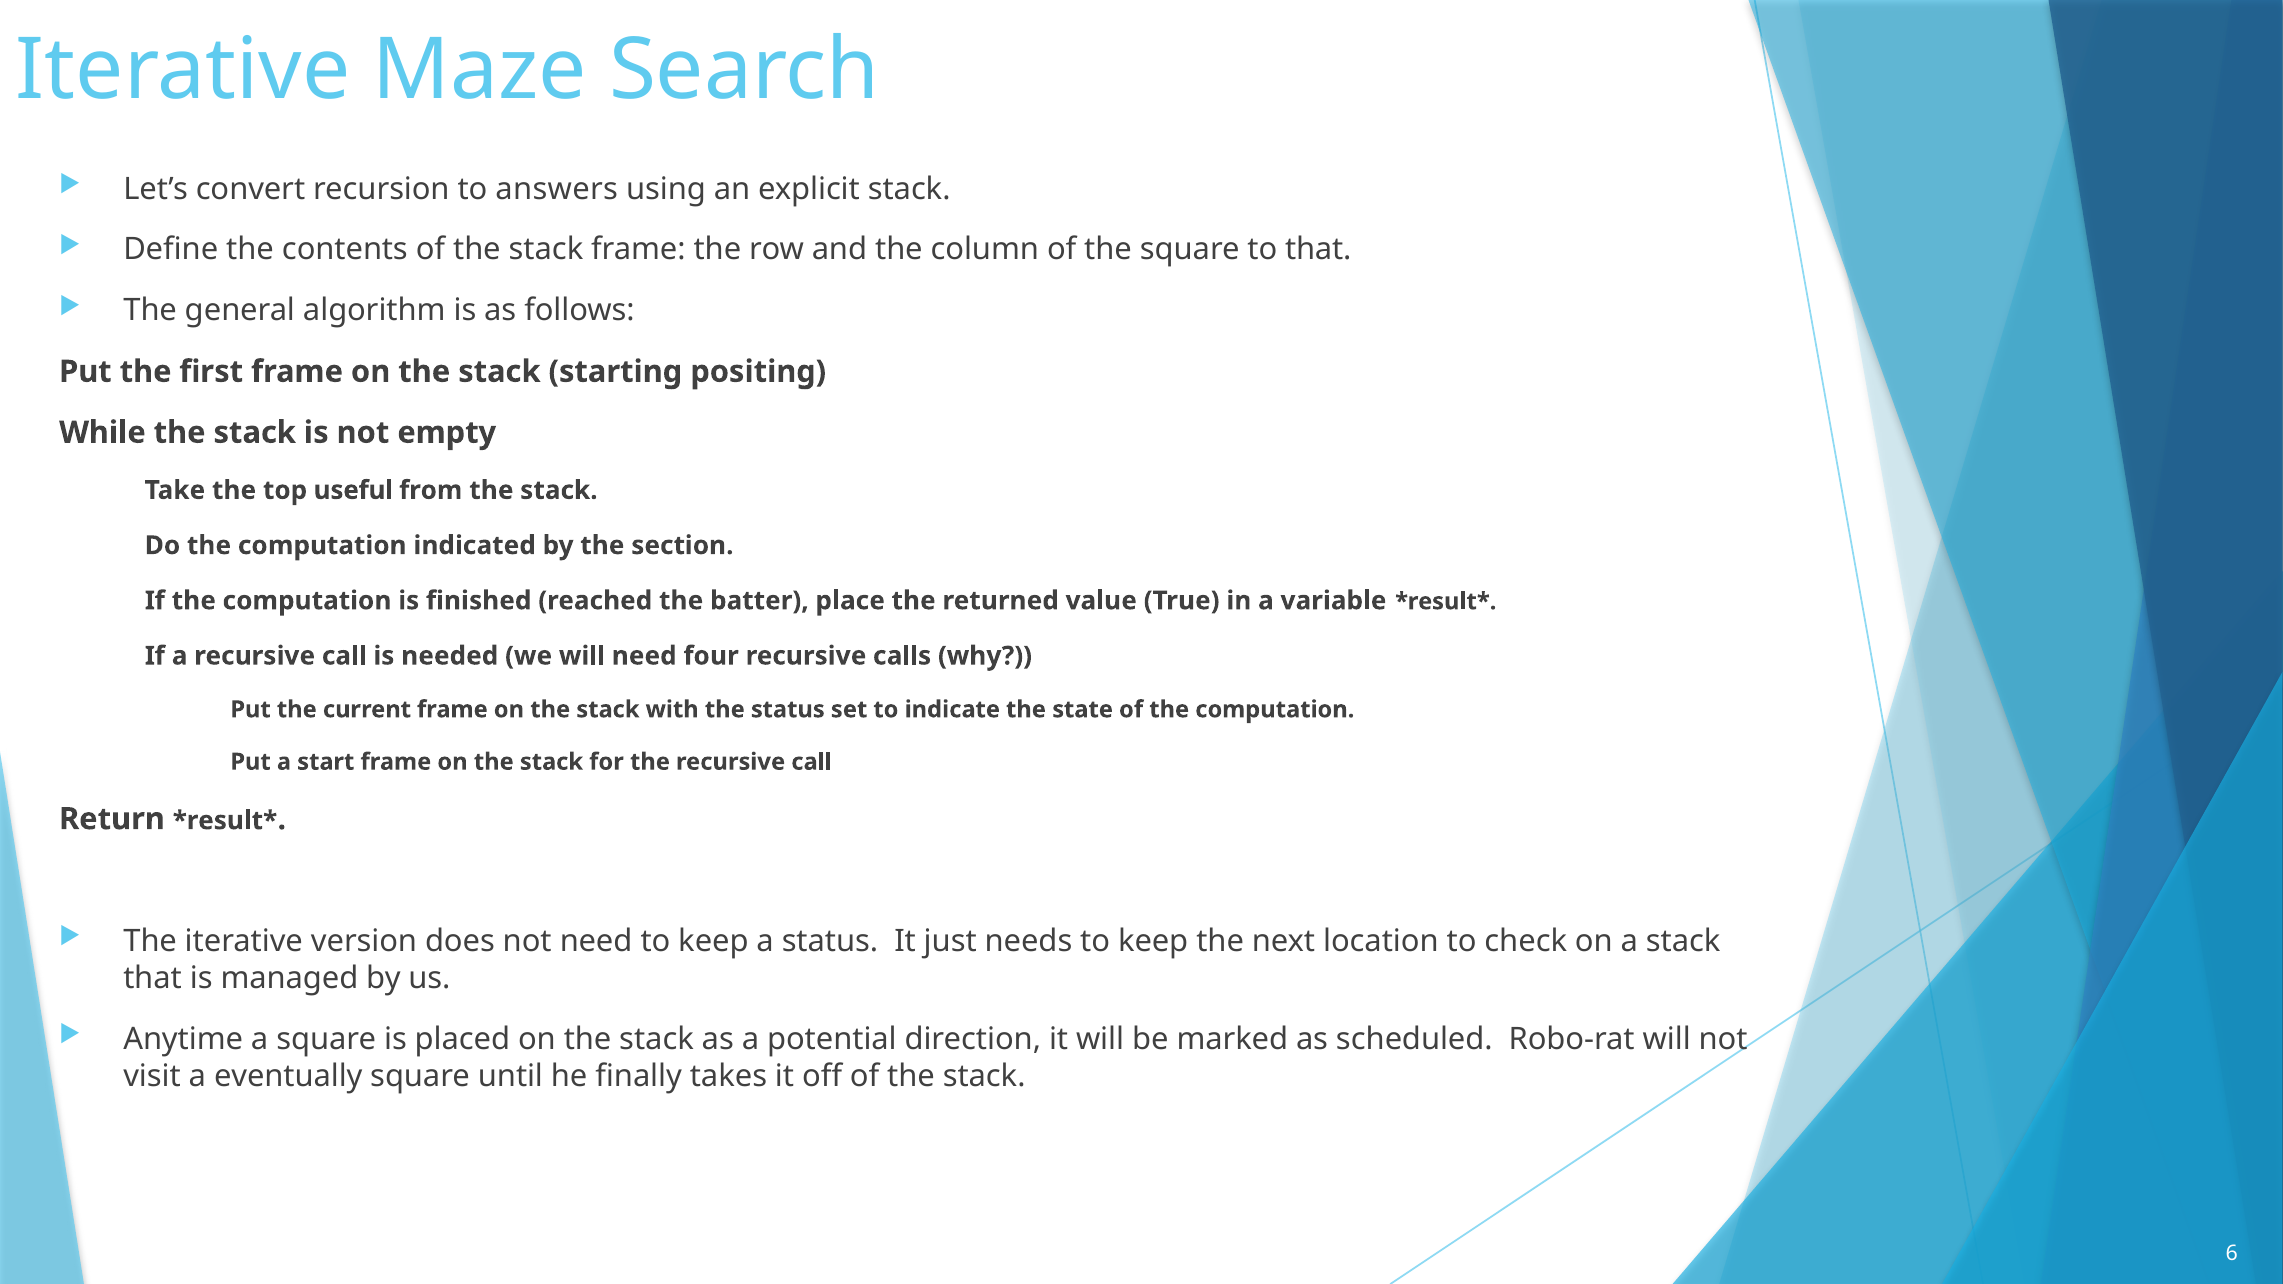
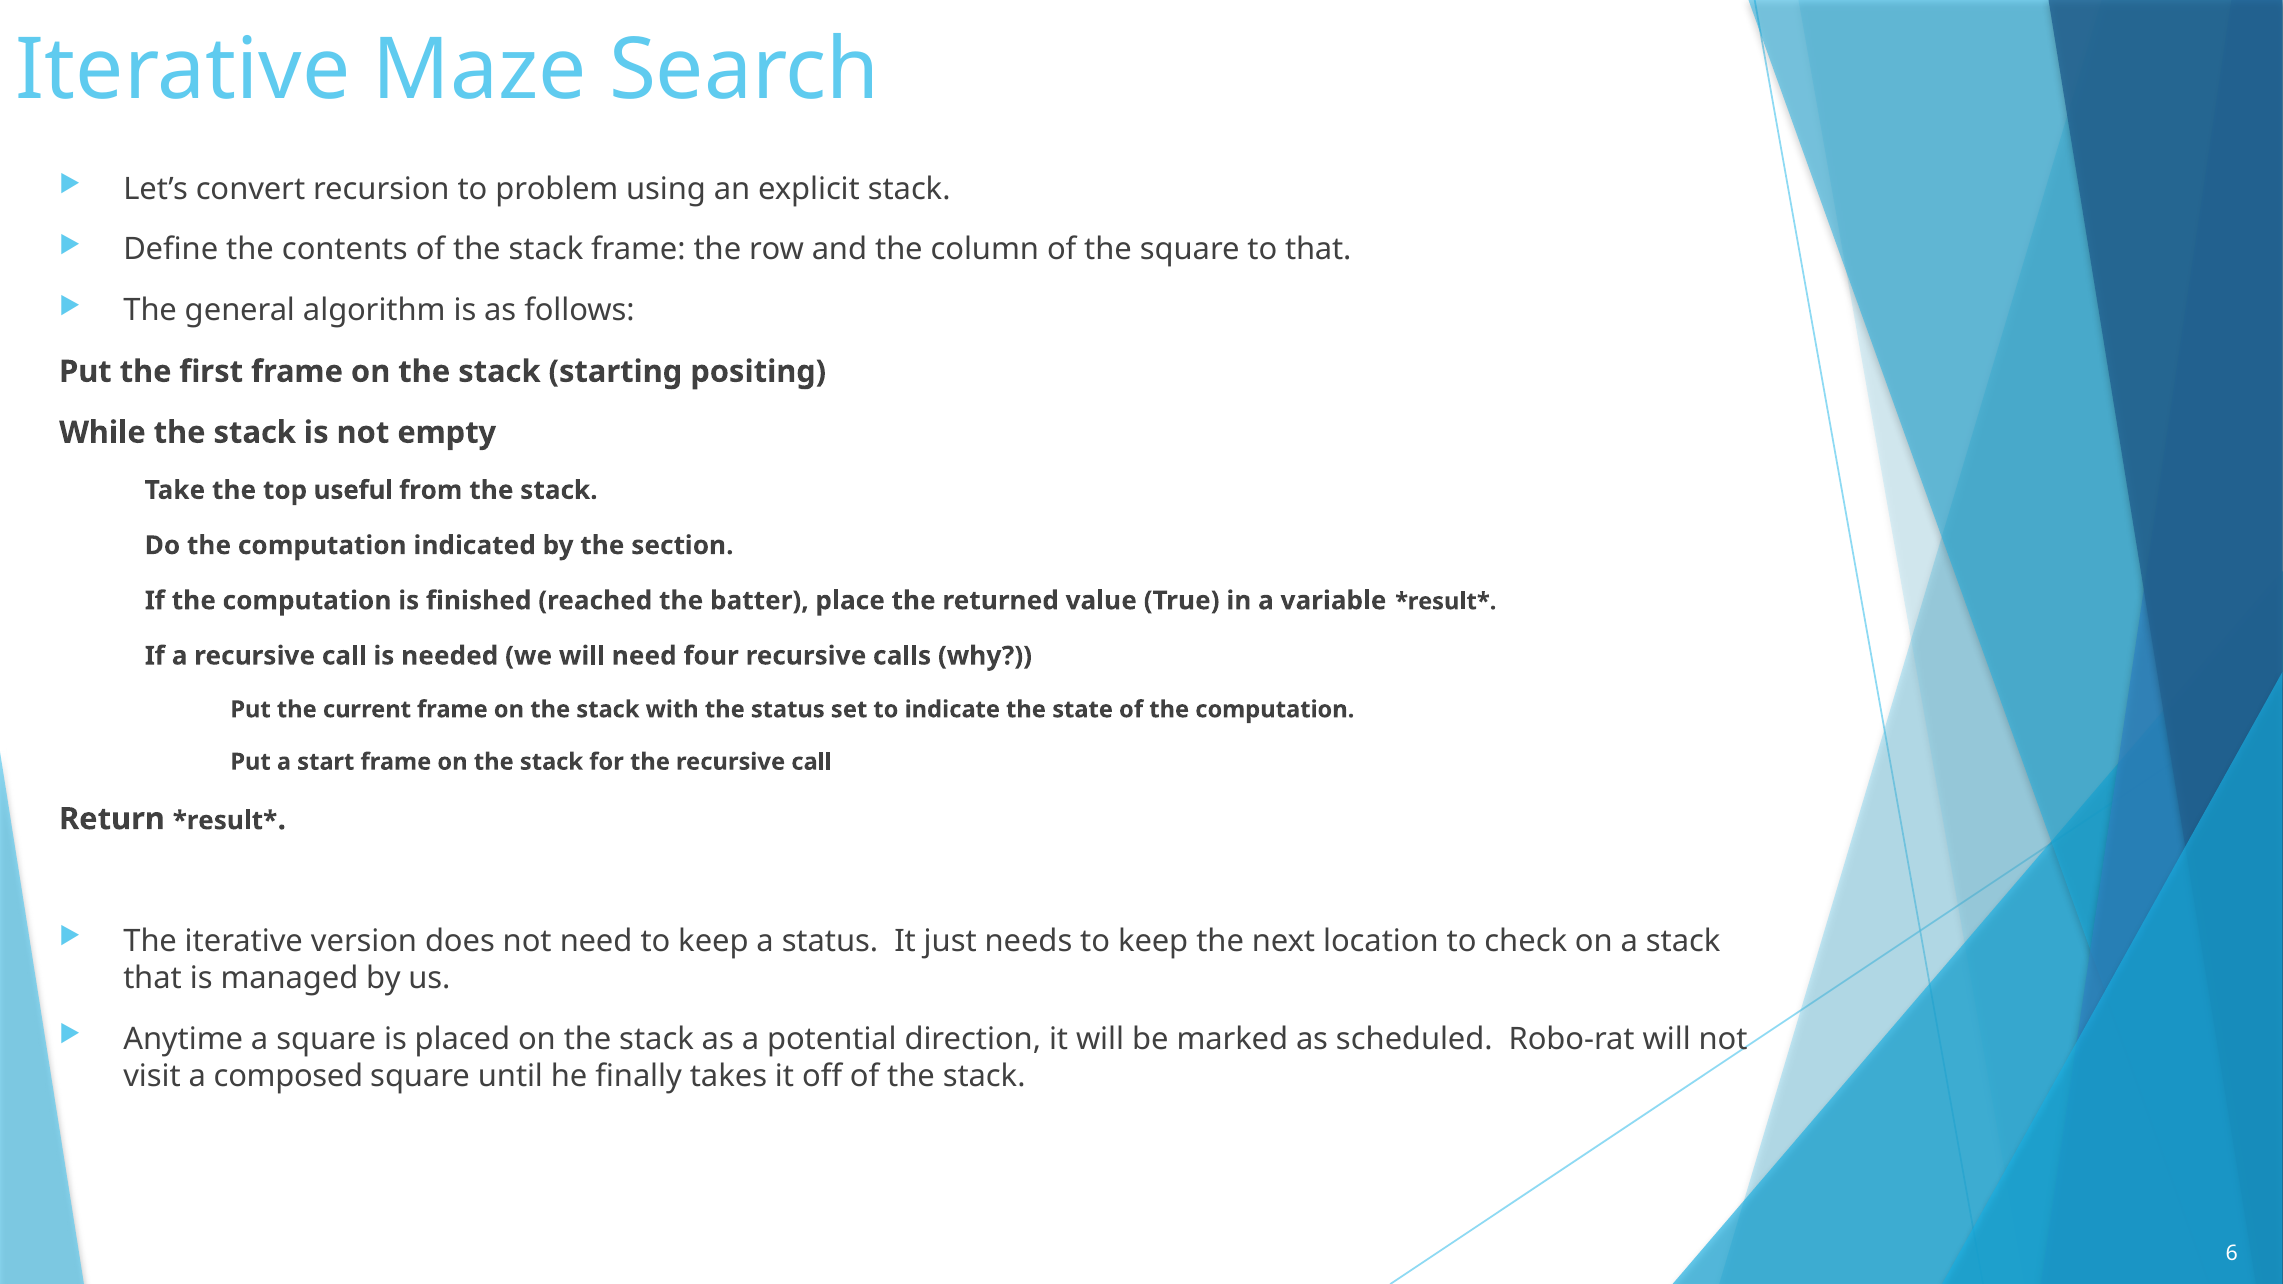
answers: answers -> problem
eventually: eventually -> composed
